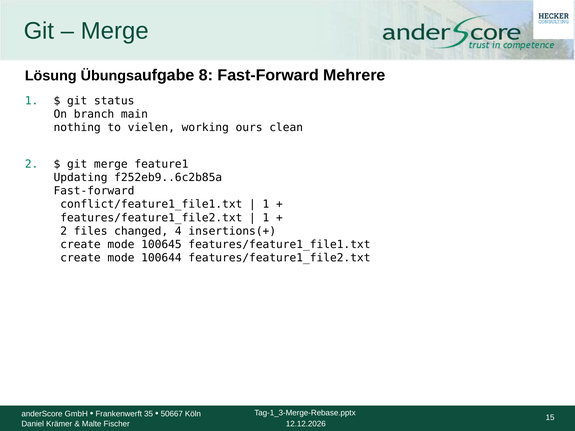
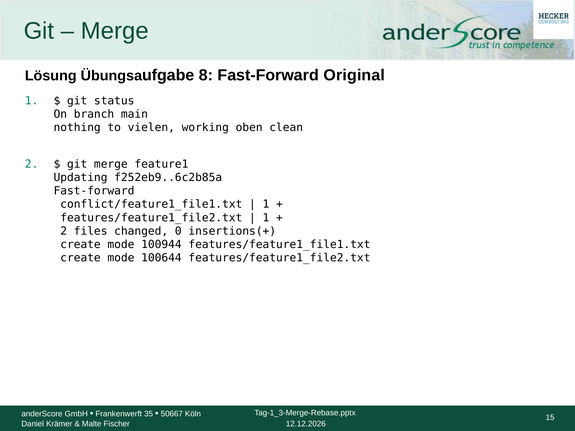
Mehrere: Mehrere -> Original
ours: ours -> oben
4: 4 -> 0
100645: 100645 -> 100944
